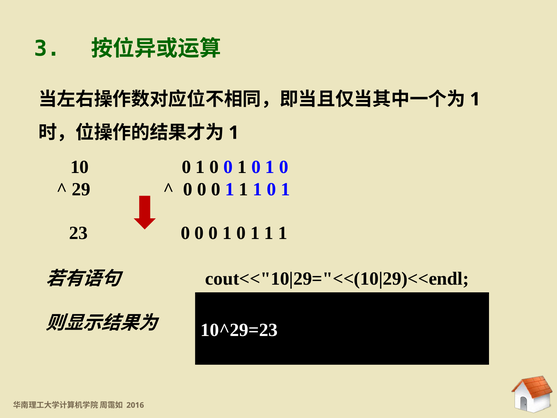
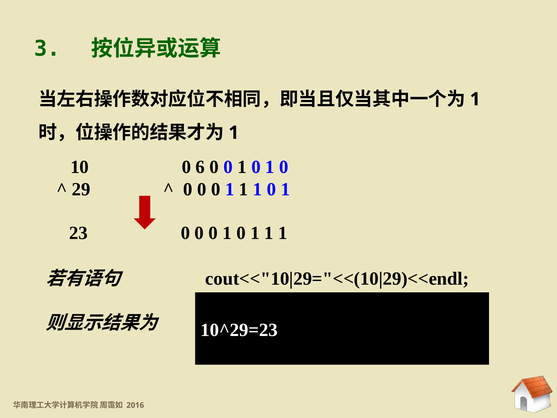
10 0 1: 1 -> 6
